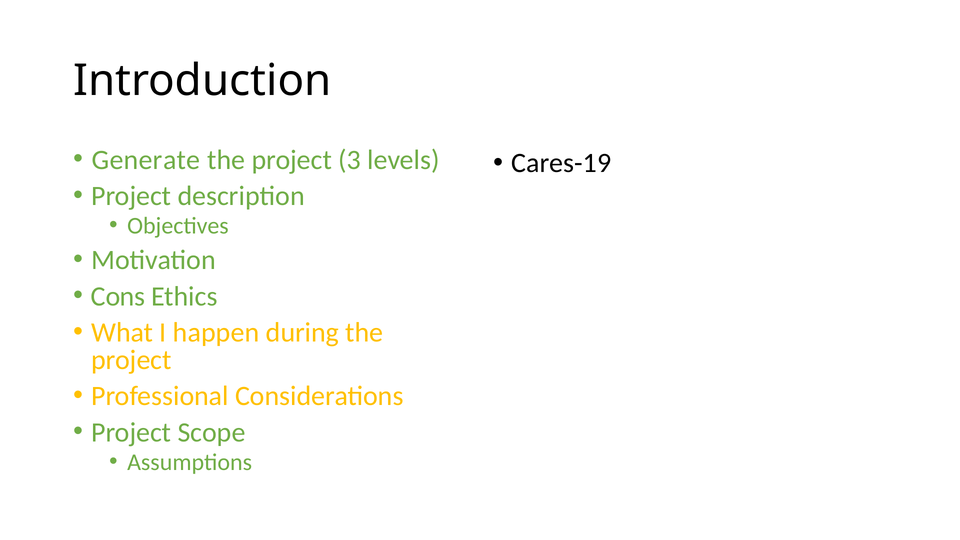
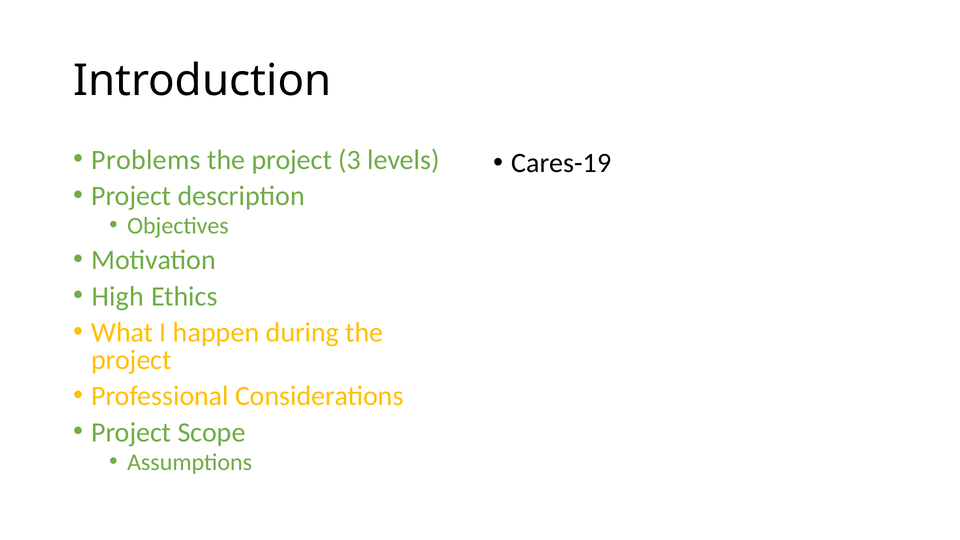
Generate: Generate -> Problems
Cons: Cons -> High
